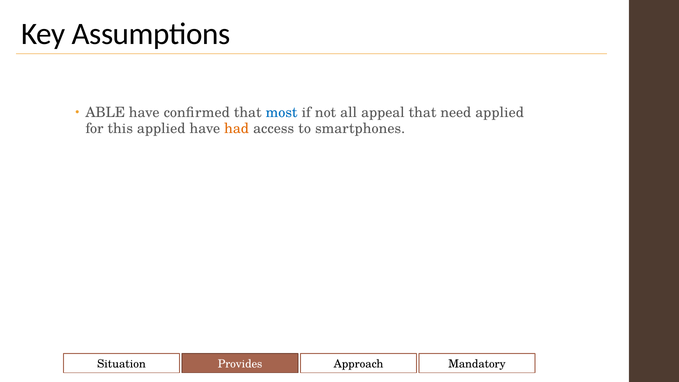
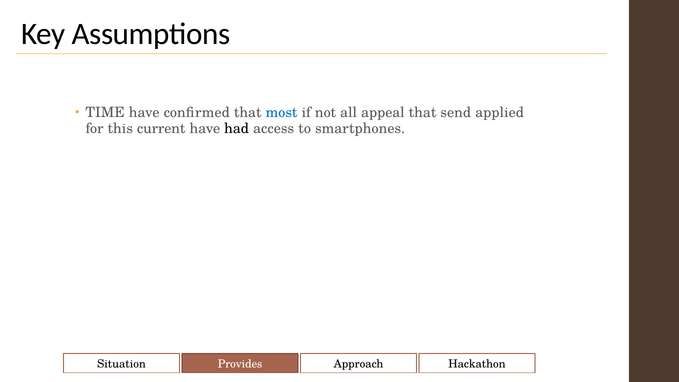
ABLE: ABLE -> TIME
need: need -> send
this applied: applied -> current
had colour: orange -> black
Mandatory: Mandatory -> Hackathon
